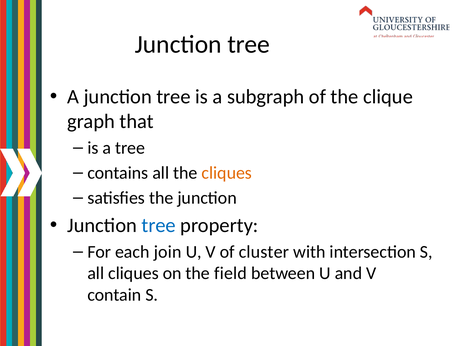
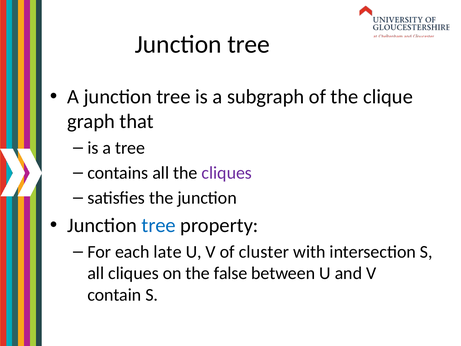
cliques at (227, 173) colour: orange -> purple
join: join -> late
field: field -> false
